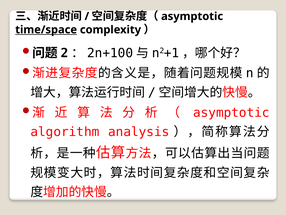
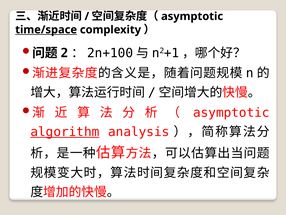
algorithm underline: none -> present
